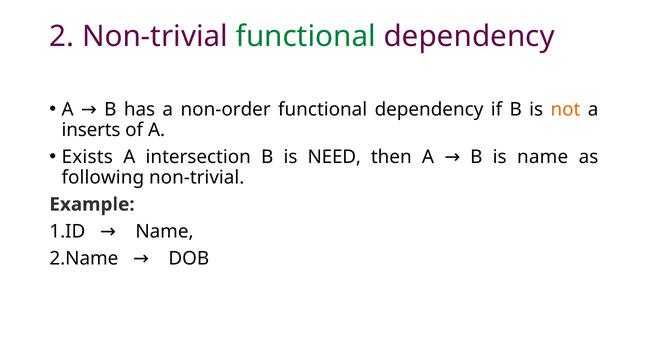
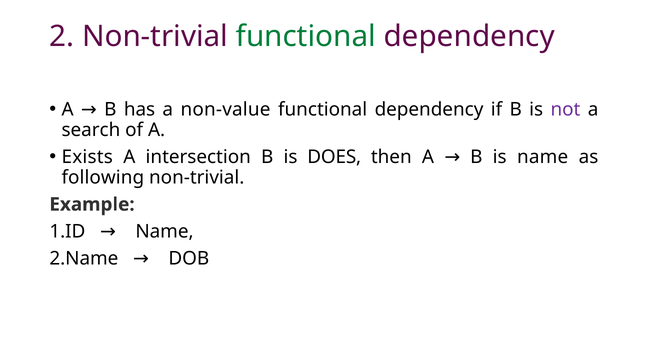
non-order: non-order -> non-value
not colour: orange -> purple
inserts: inserts -> search
NEED: NEED -> DOES
